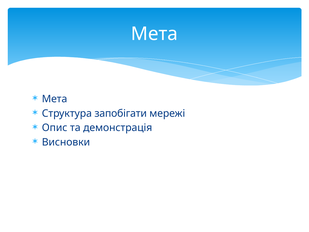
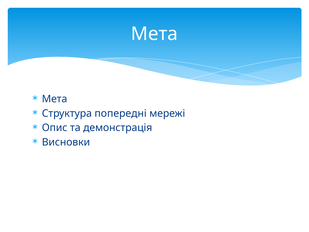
запобігати: запобігати -> попередні
